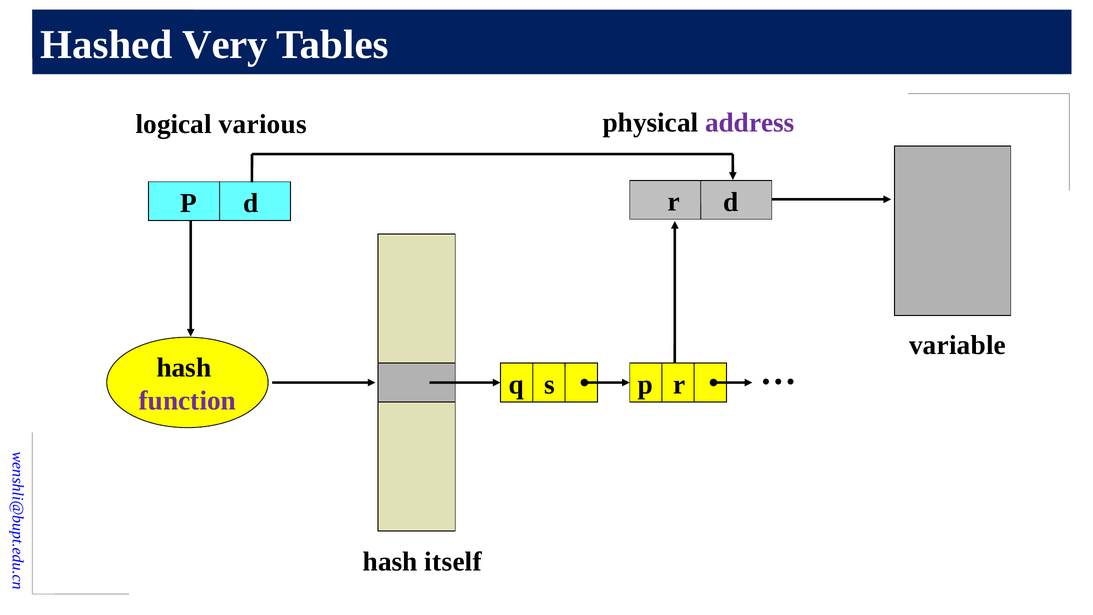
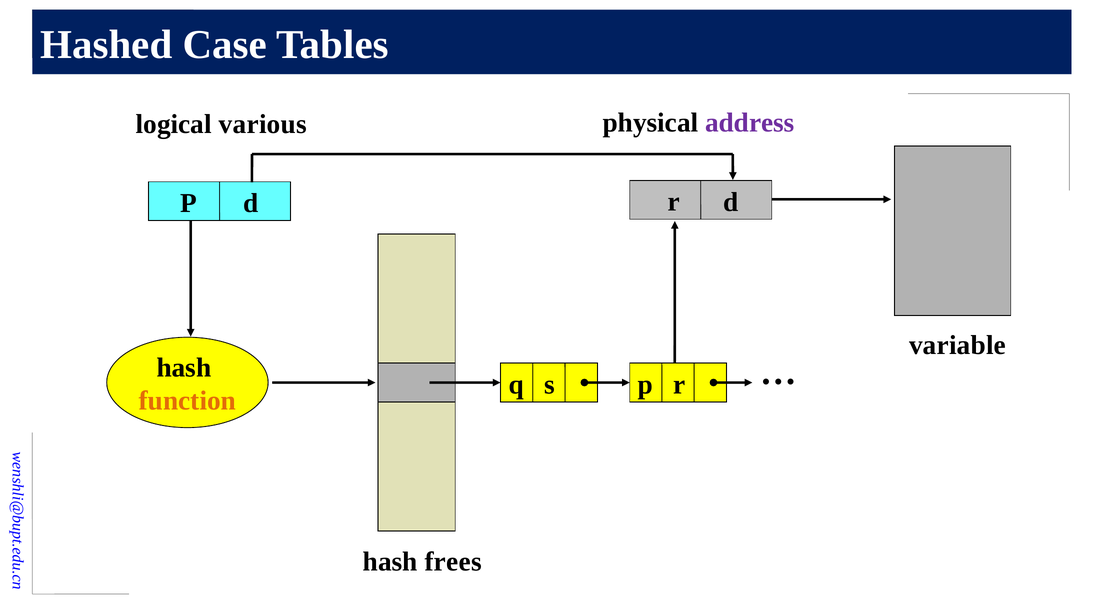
Very: Very -> Case
function colour: purple -> orange
itself: itself -> frees
